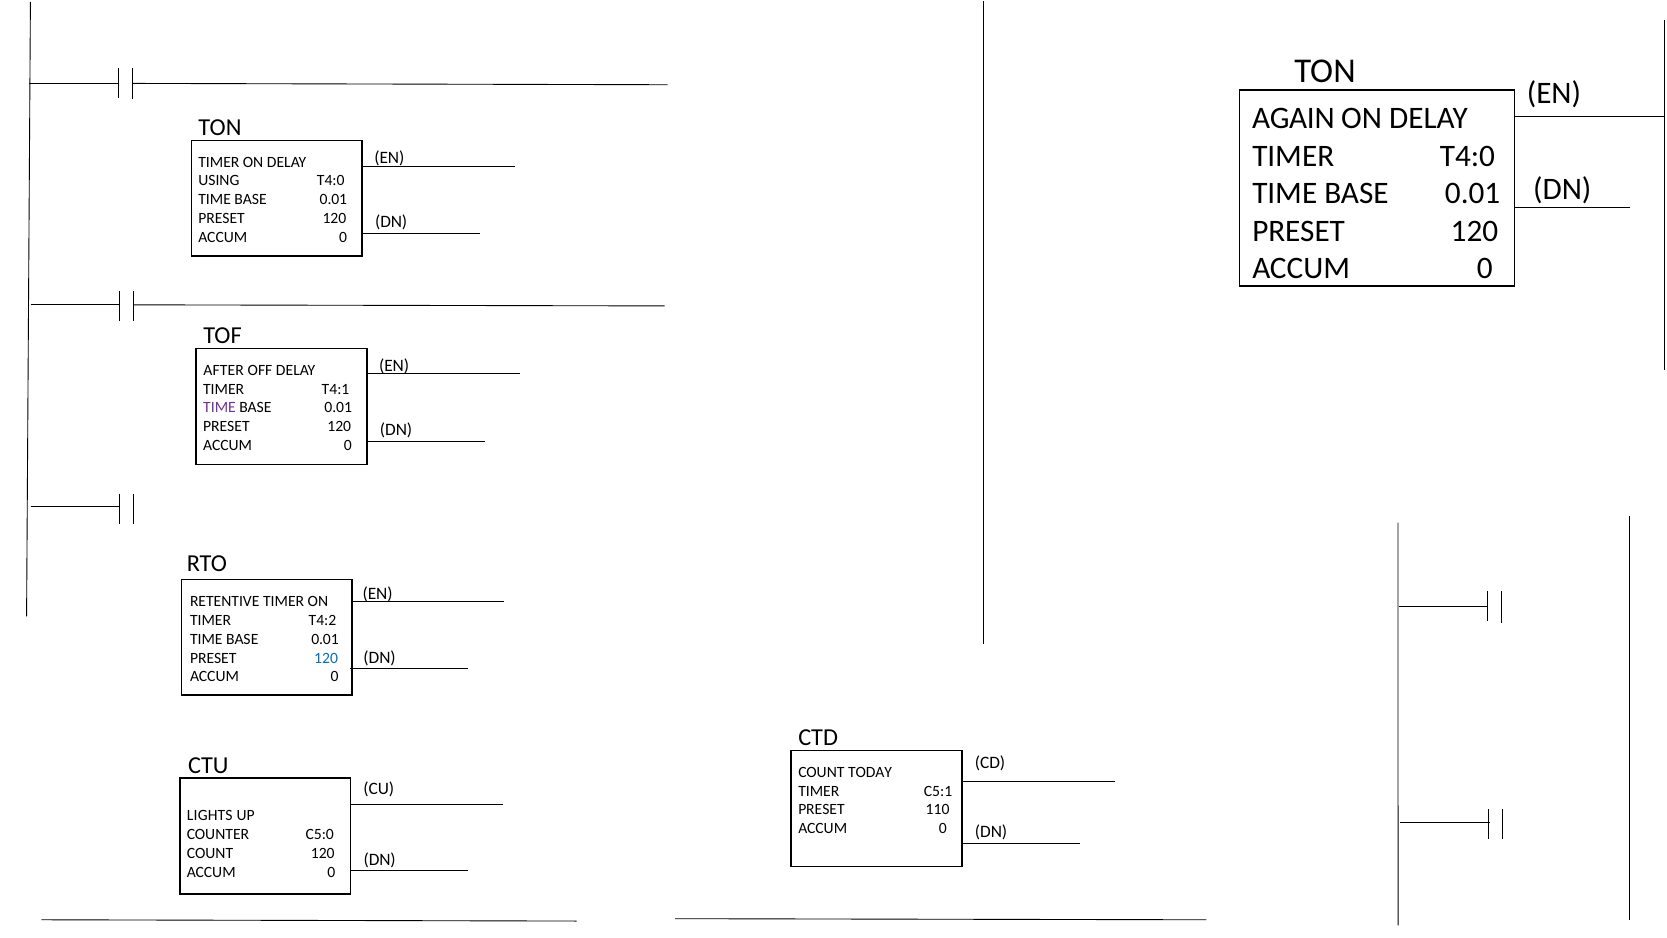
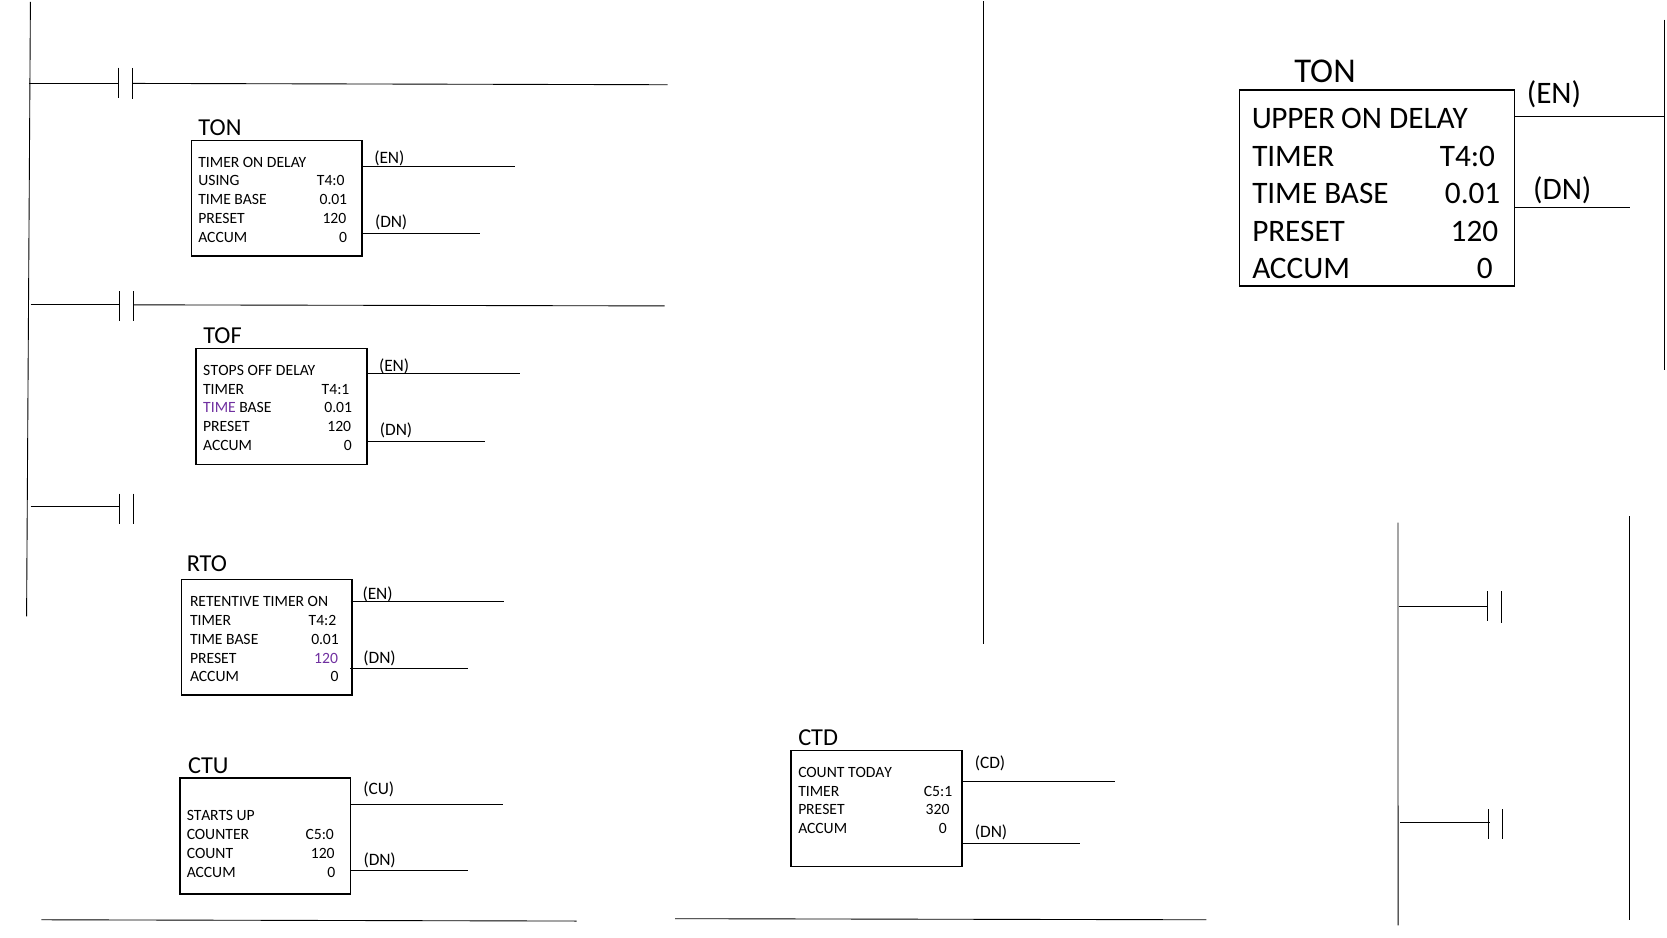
AGAIN: AGAIN -> UPPER
AFTER: AFTER -> STOPS
120 at (326, 658) colour: blue -> purple
110: 110 -> 320
LIGHTS: LIGHTS -> STARTS
